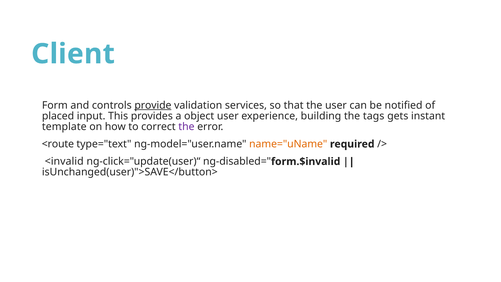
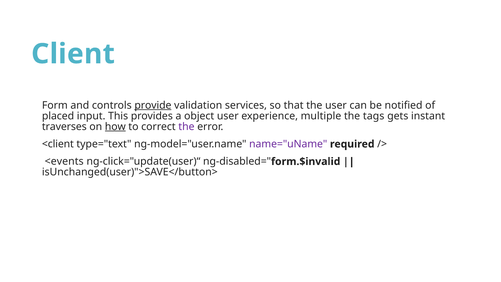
building: building -> multiple
template: template -> traverses
how underline: none -> present
<route: <route -> <client
name="uName colour: orange -> purple
<invalid: <invalid -> <events
